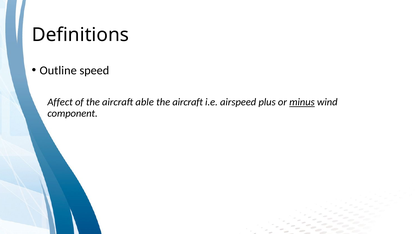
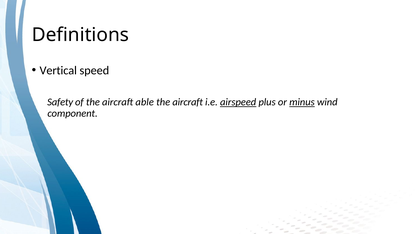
Outline: Outline -> Vertical
Affect: Affect -> Safety
airspeed underline: none -> present
